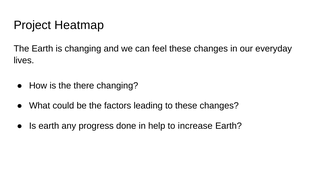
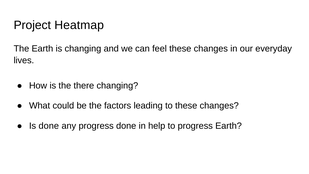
Is earth: earth -> done
to increase: increase -> progress
